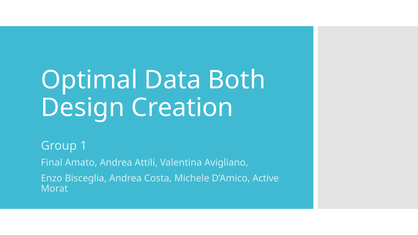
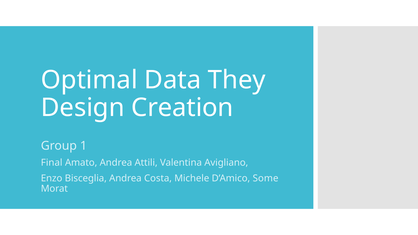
Both: Both -> They
Active: Active -> Some
